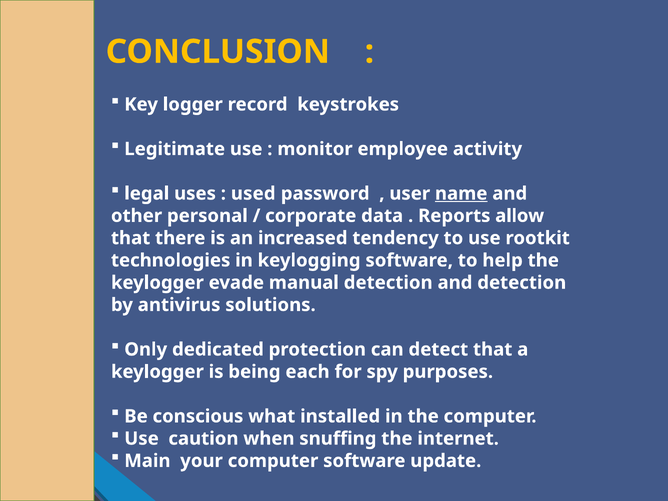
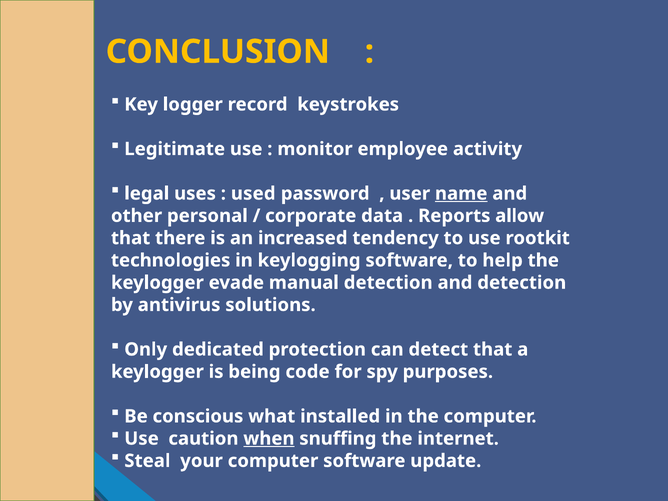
each: each -> code
when underline: none -> present
Main: Main -> Steal
